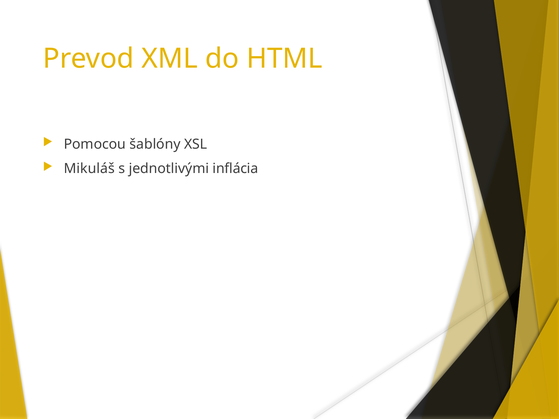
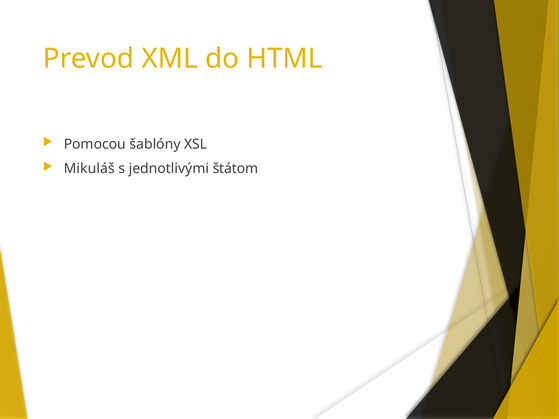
inflácia: inflácia -> štátom
